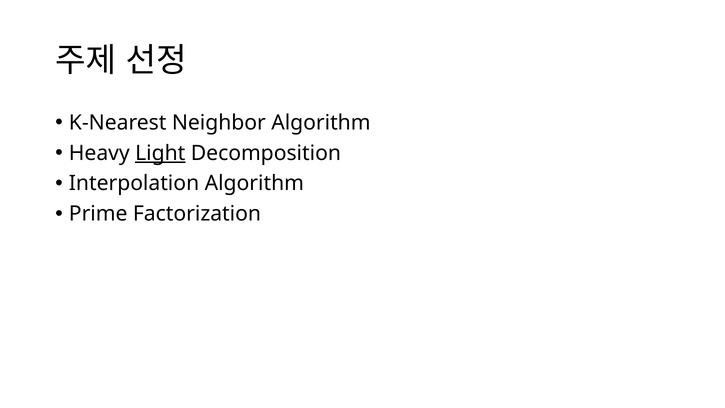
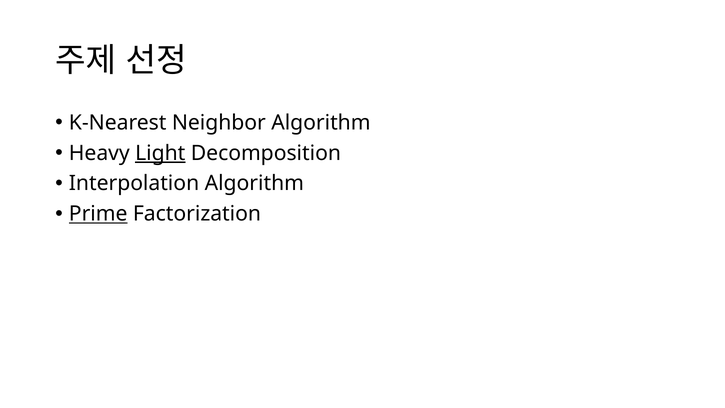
Prime underline: none -> present
